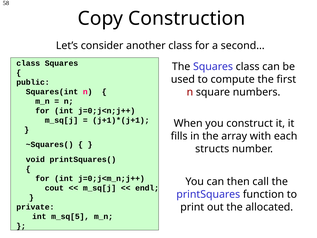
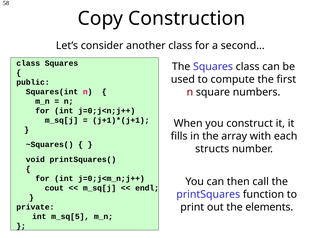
allocated: allocated -> elements
